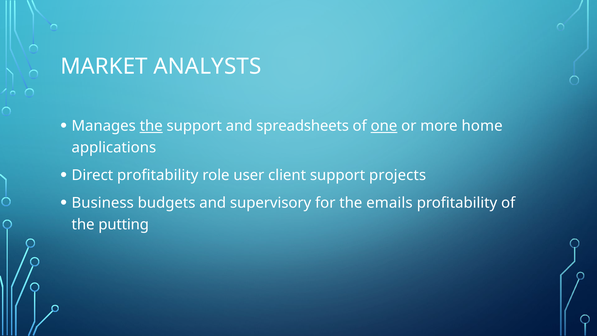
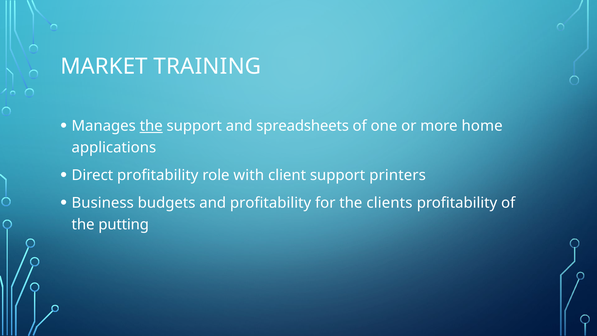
ANALYSTS: ANALYSTS -> TRAINING
one underline: present -> none
user: user -> with
projects: projects -> printers
and supervisory: supervisory -> profitability
emails: emails -> clients
